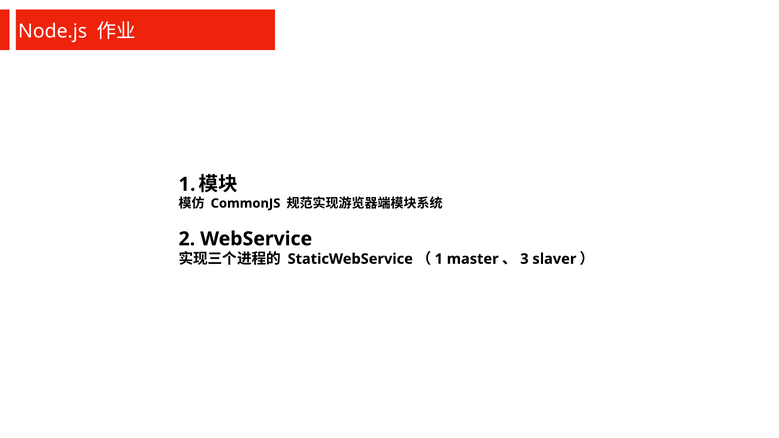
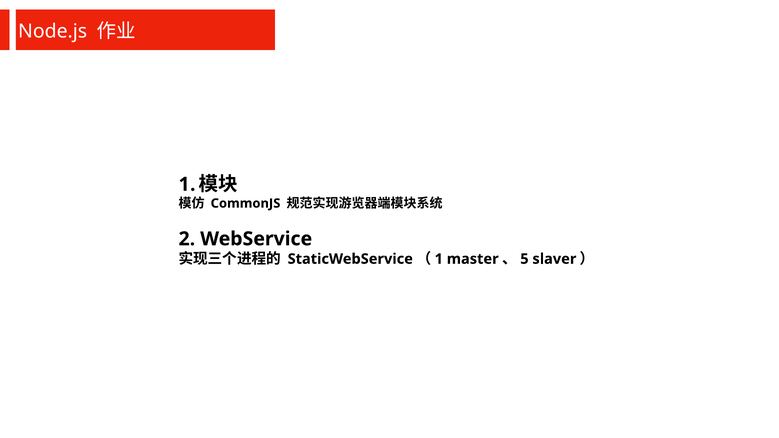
3: 3 -> 5
